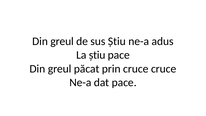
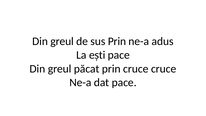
sus Știu: Știu -> Prin
La știu: știu -> ești
